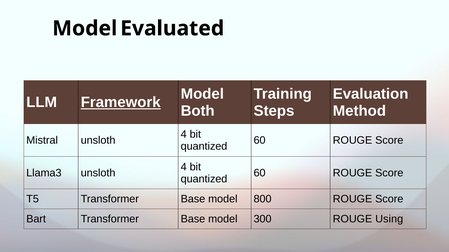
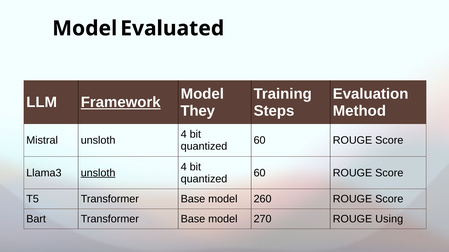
Both: Both -> They
unsloth at (98, 173) underline: none -> present
800: 800 -> 260
300: 300 -> 270
